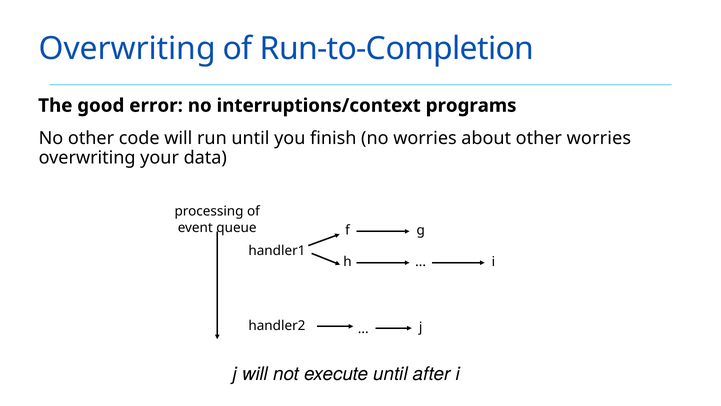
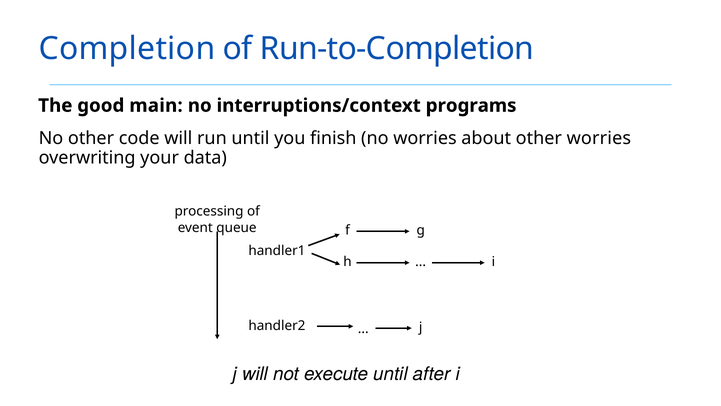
Overwriting at (127, 49): Overwriting -> Completion
error: error -> main
